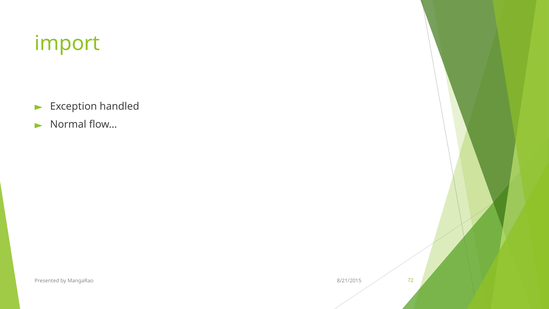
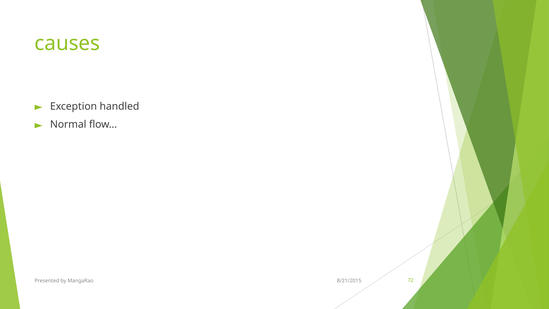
import: import -> causes
